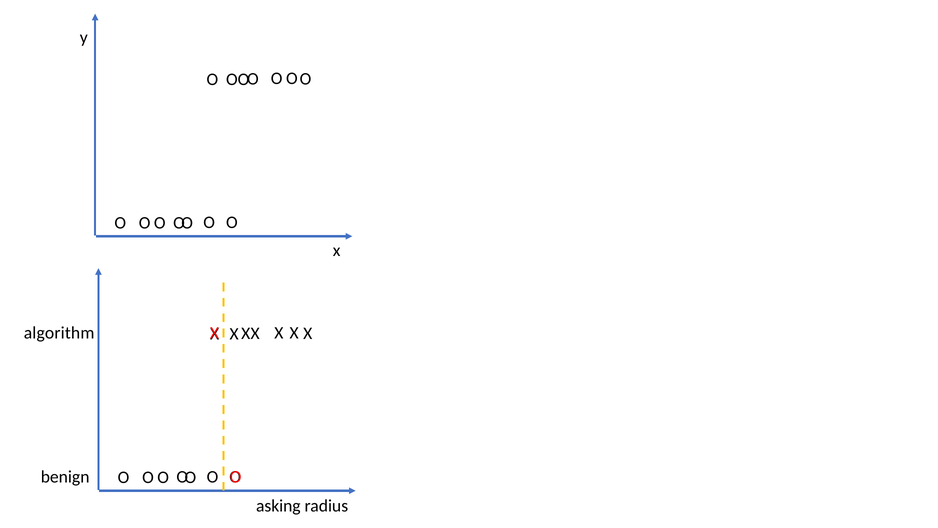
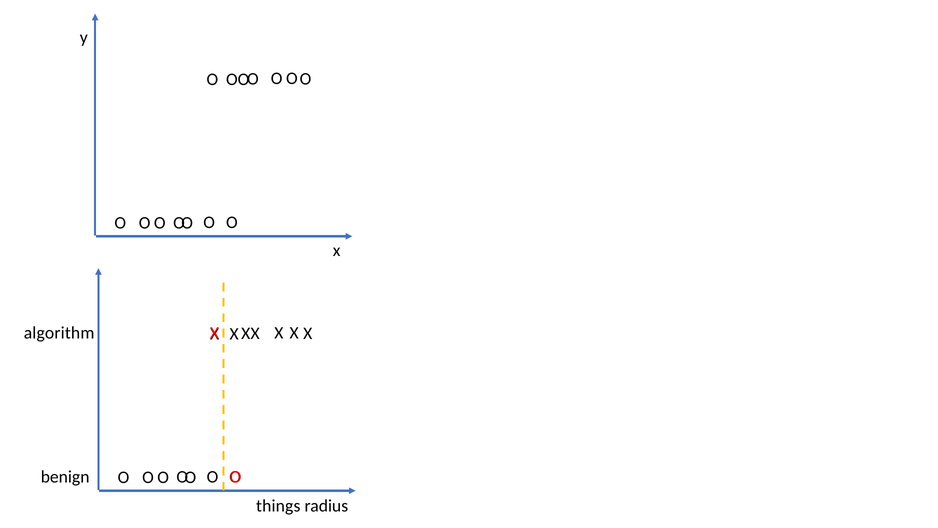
asking: asking -> things
